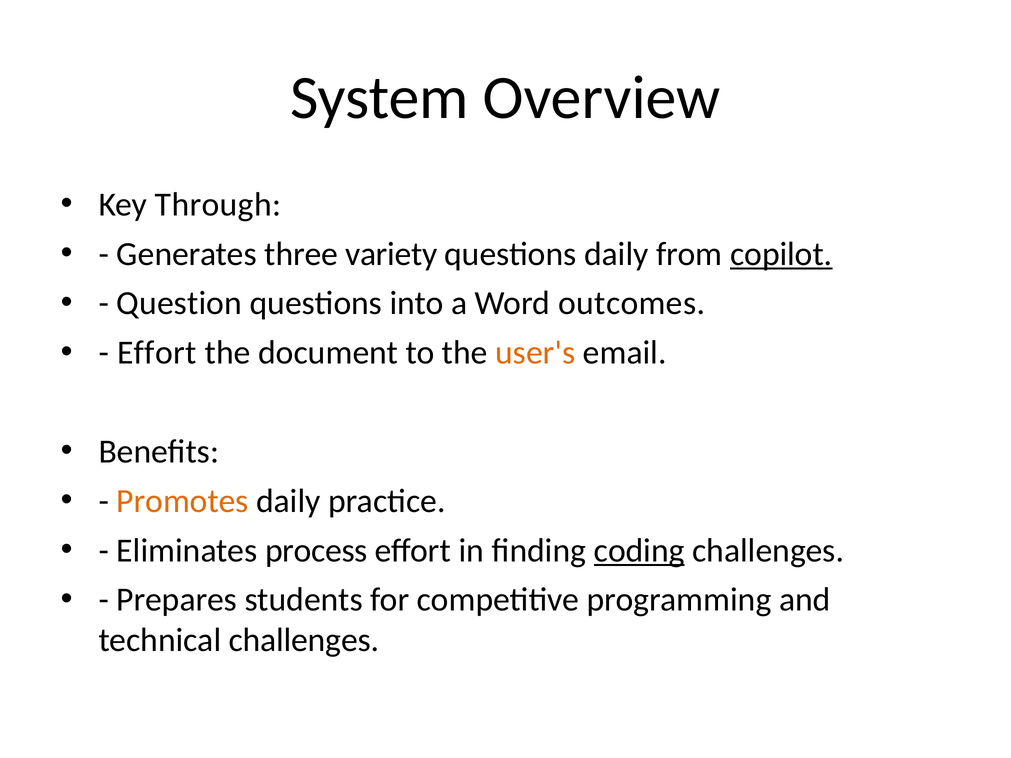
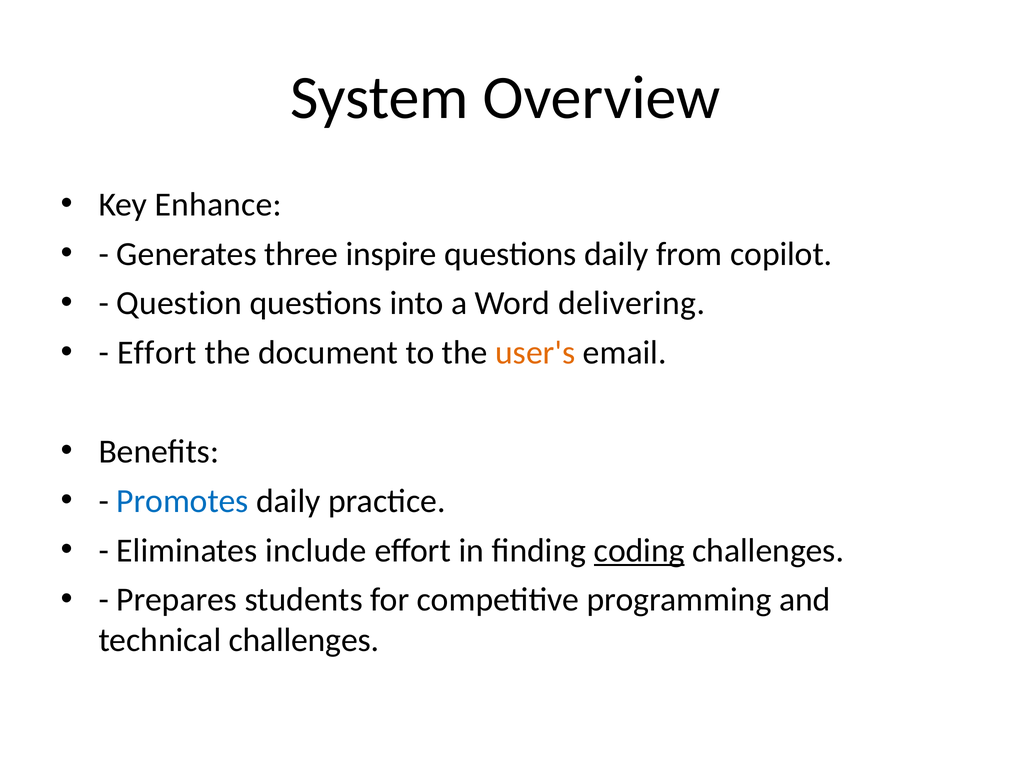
Through: Through -> Enhance
variety: variety -> inspire
copilot underline: present -> none
outcomes: outcomes -> delivering
Promotes colour: orange -> blue
process: process -> include
